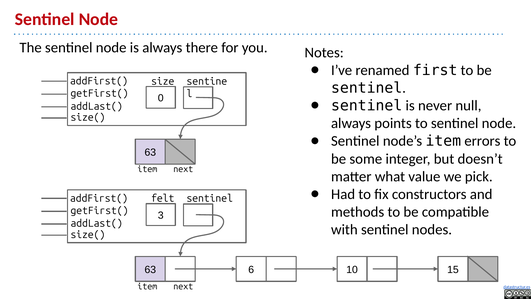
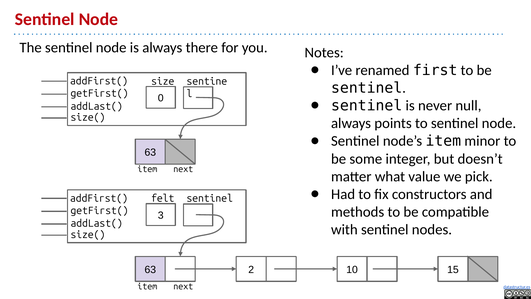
errors: errors -> minor
6: 6 -> 2
